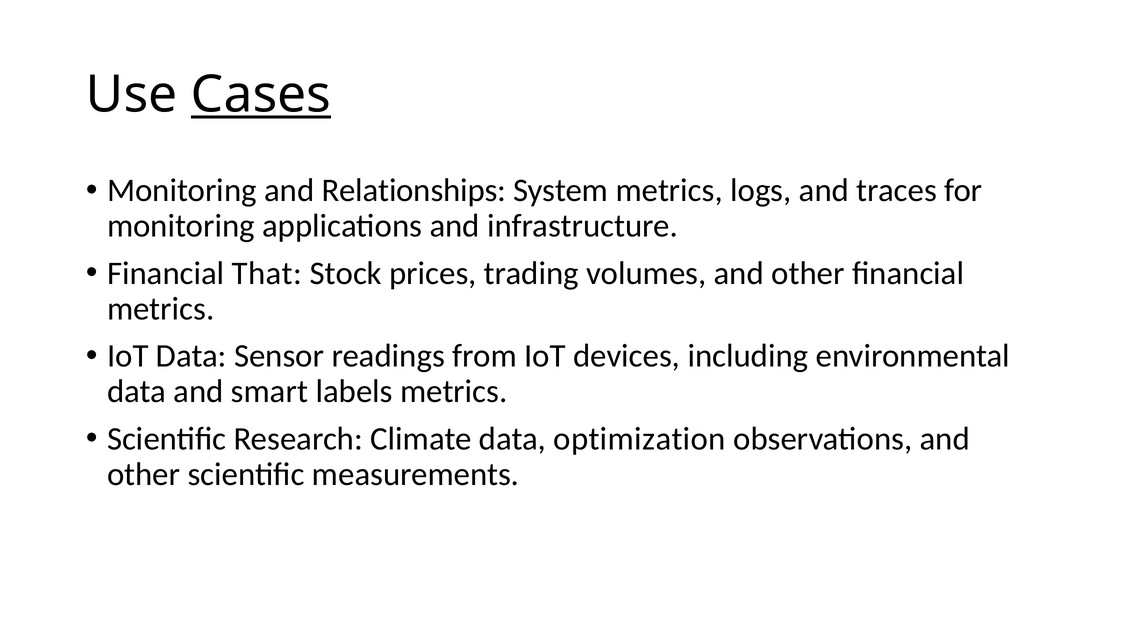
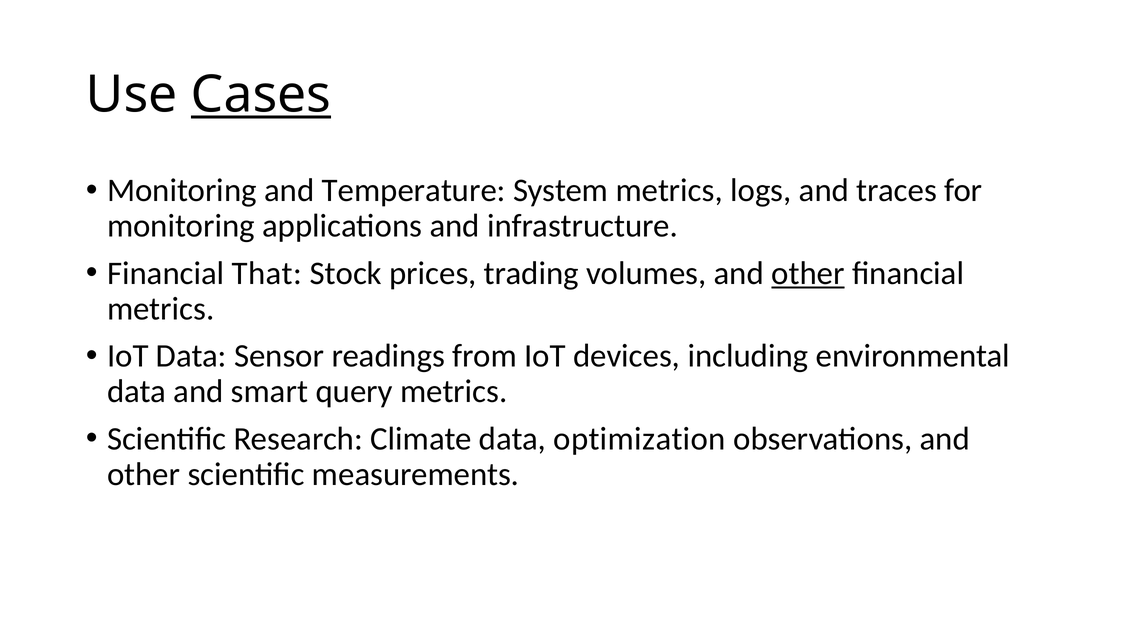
Relationships: Relationships -> Temperature
other at (808, 273) underline: none -> present
labels: labels -> query
